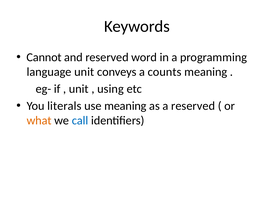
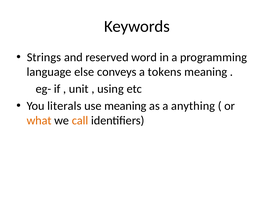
Cannot: Cannot -> Strings
language unit: unit -> else
counts: counts -> tokens
a reserved: reserved -> anything
call colour: blue -> orange
